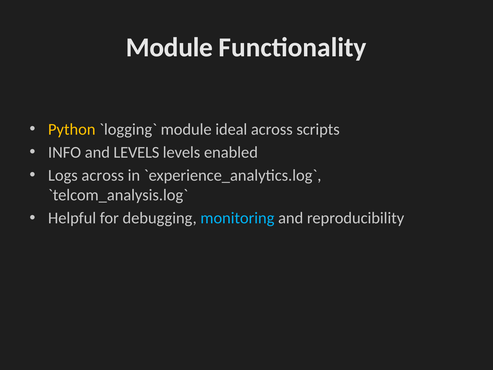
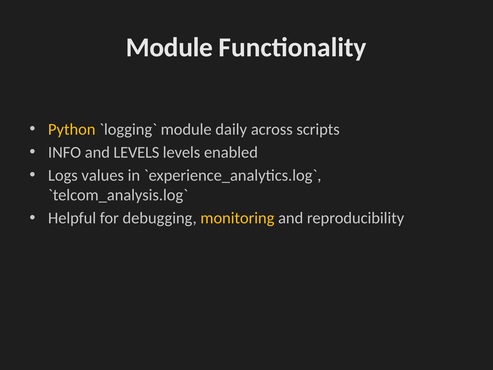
ideal: ideal -> daily
Logs across: across -> values
monitoring colour: light blue -> yellow
